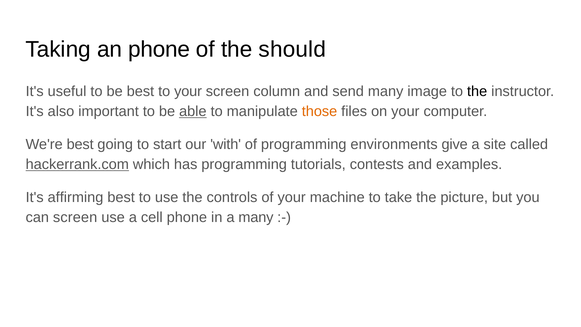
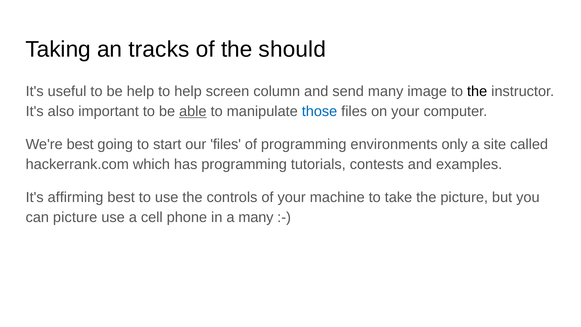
an phone: phone -> tracks
be best: best -> help
to your: your -> help
those colour: orange -> blue
our with: with -> files
give: give -> only
hackerrank.com underline: present -> none
can screen: screen -> picture
